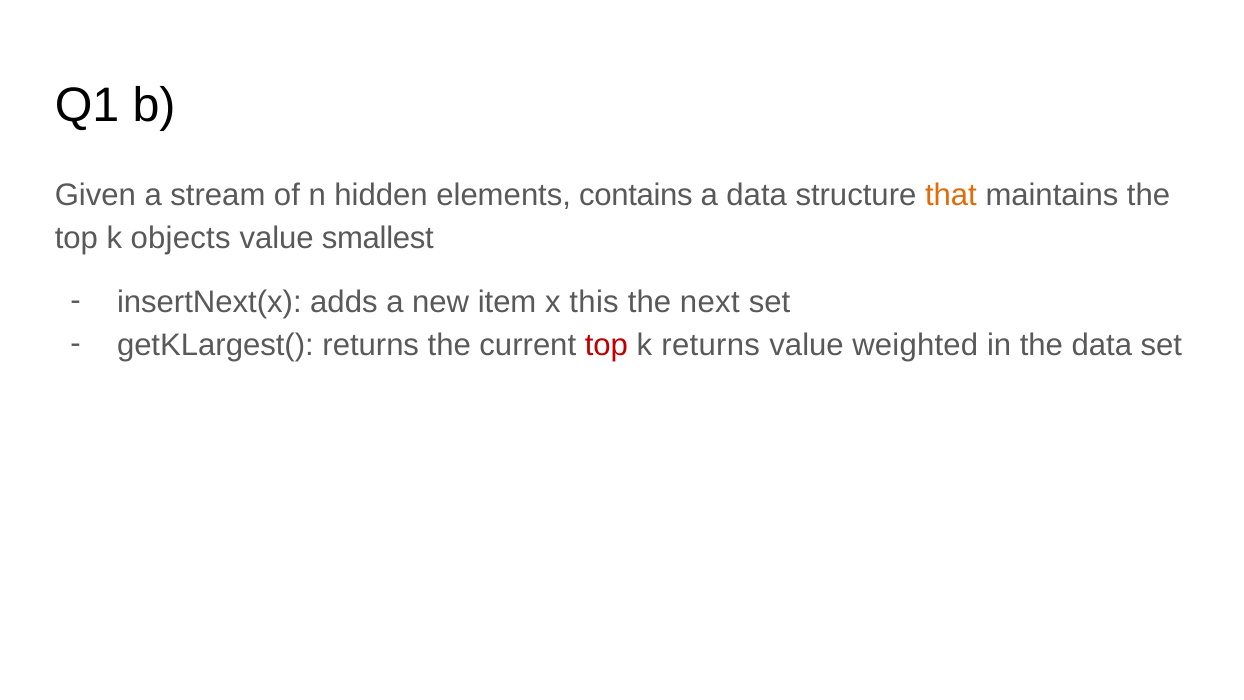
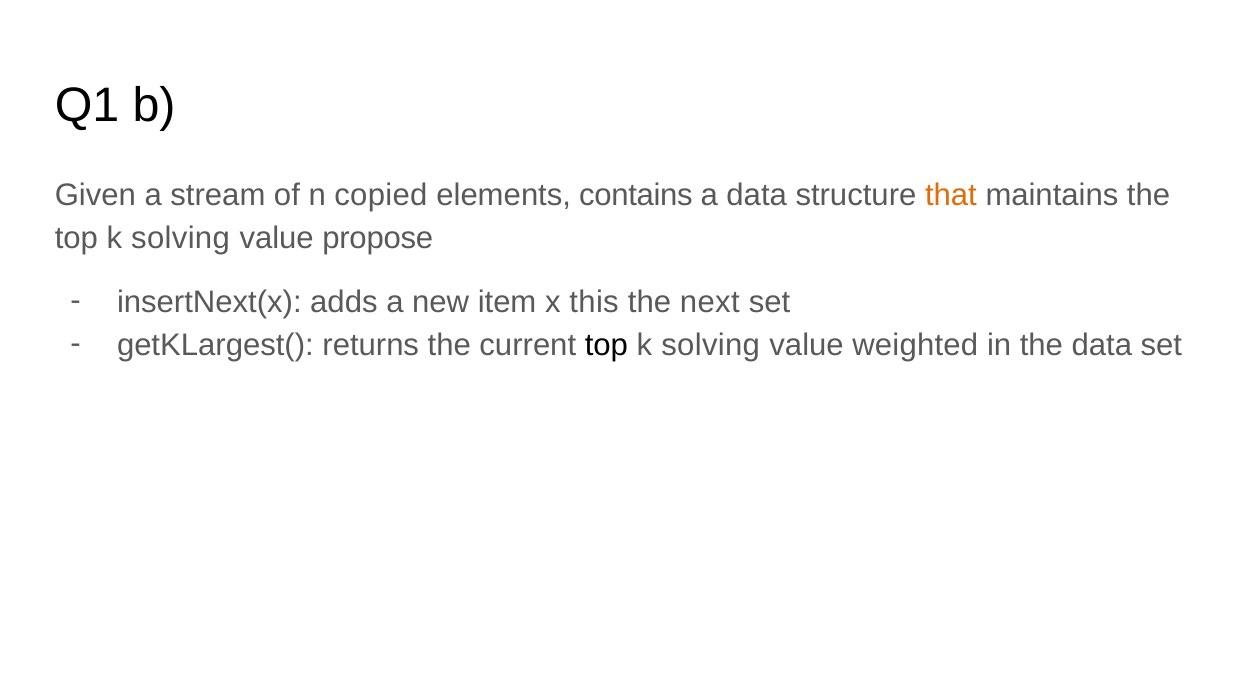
hidden: hidden -> copied
objects at (181, 239): objects -> solving
smallest: smallest -> propose
top at (606, 345) colour: red -> black
returns at (711, 345): returns -> solving
